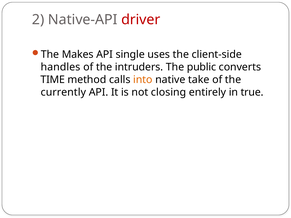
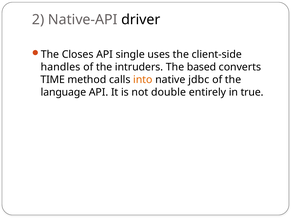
driver colour: red -> black
Makes: Makes -> Closes
public: public -> based
take: take -> jdbc
currently: currently -> language
closing: closing -> double
